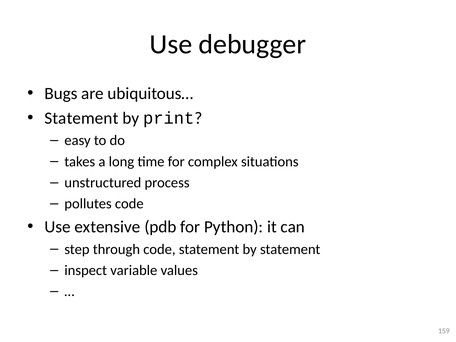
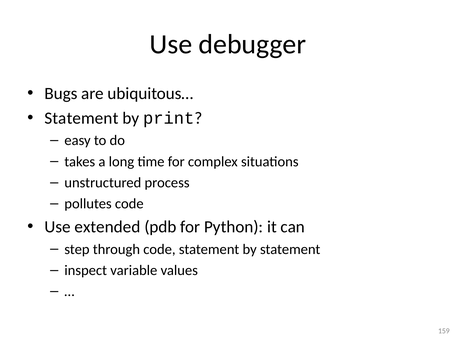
extensive: extensive -> extended
